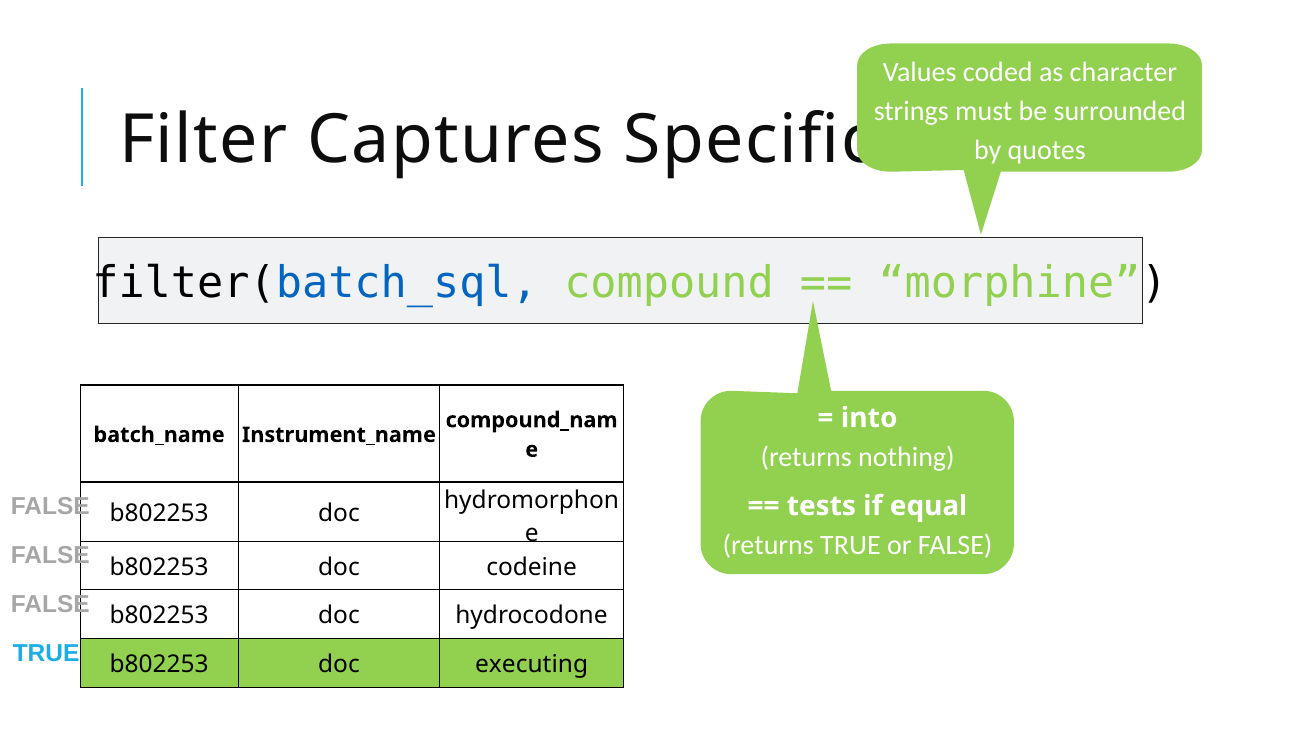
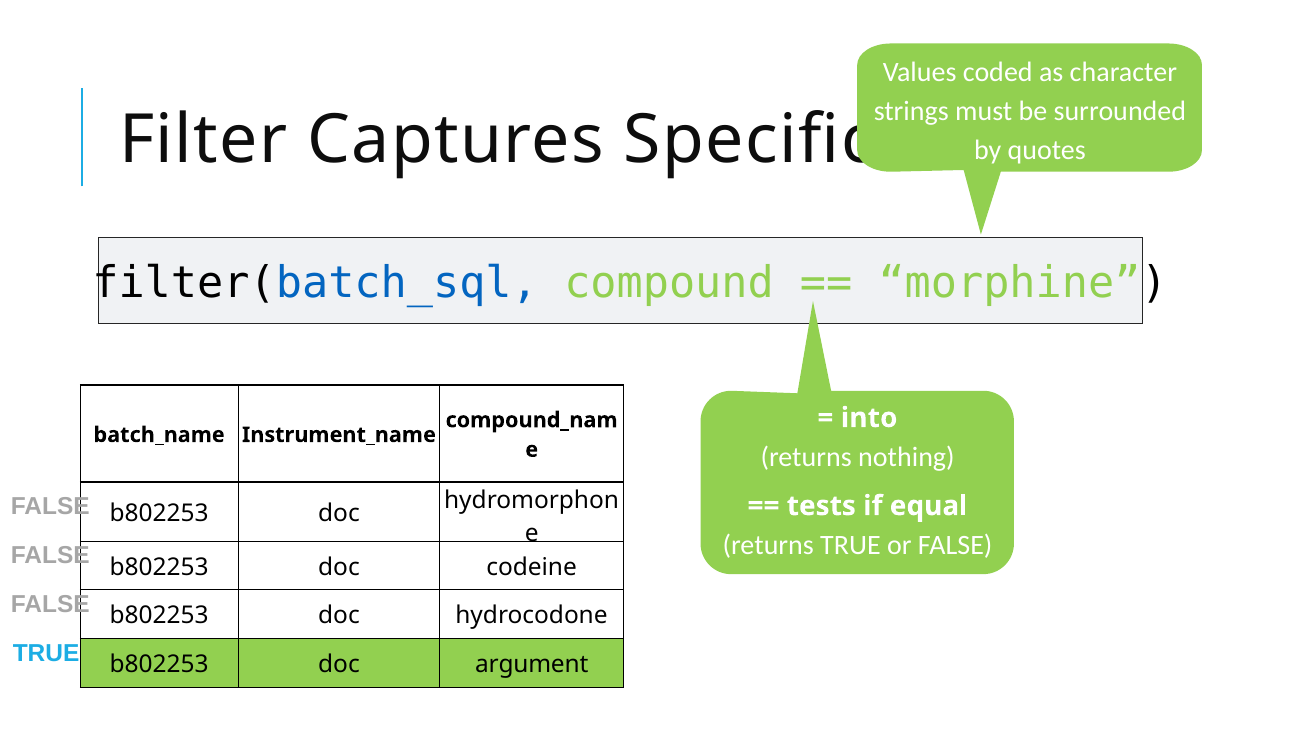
executing: executing -> argument
